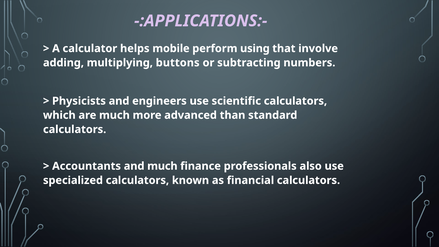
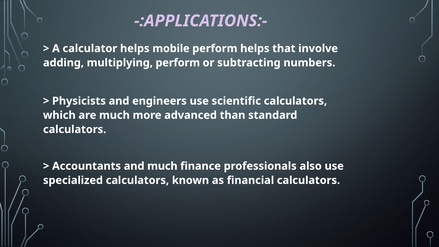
perform using: using -> helps
multiplying buttons: buttons -> perform
